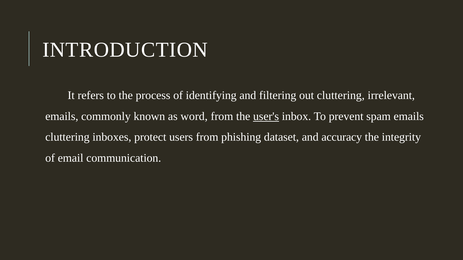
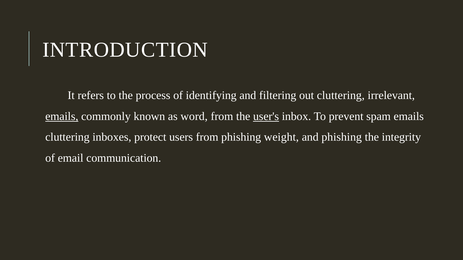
emails at (62, 116) underline: none -> present
dataset: dataset -> weight
and accuracy: accuracy -> phishing
